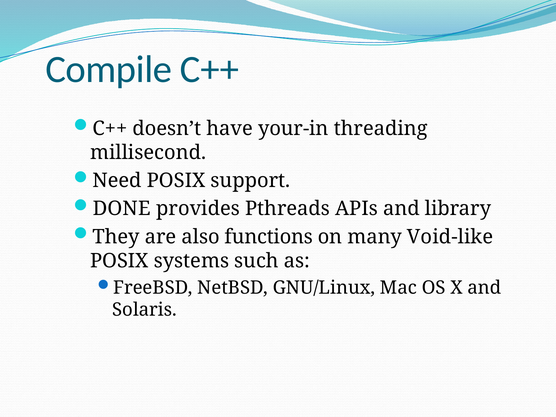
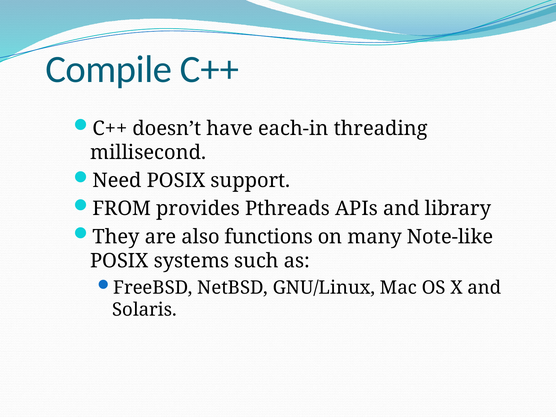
your-in: your-in -> each-in
DONE: DONE -> FROM
Void-like: Void-like -> Note-like
